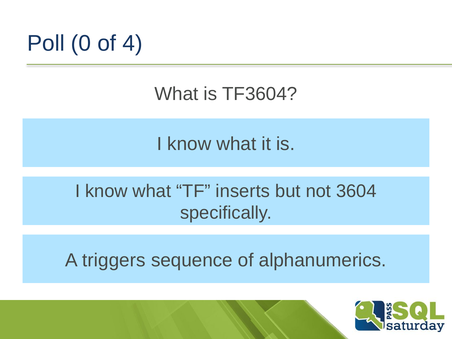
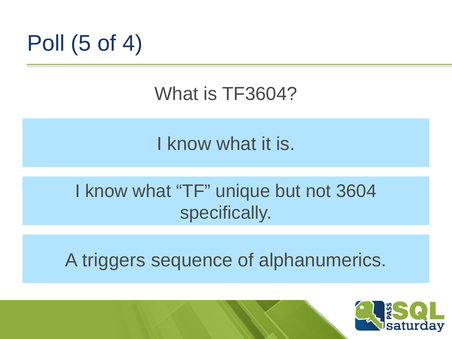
0: 0 -> 5
inserts: inserts -> unique
